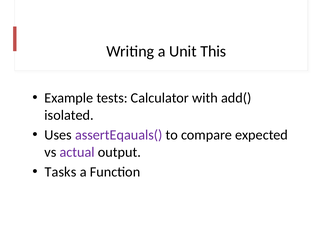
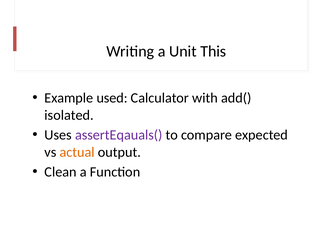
tests: tests -> used
actual colour: purple -> orange
Tasks: Tasks -> Clean
